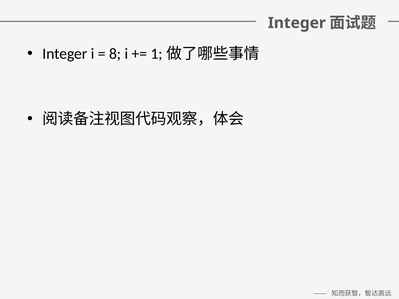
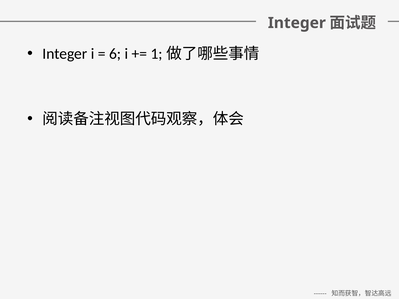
8: 8 -> 6
